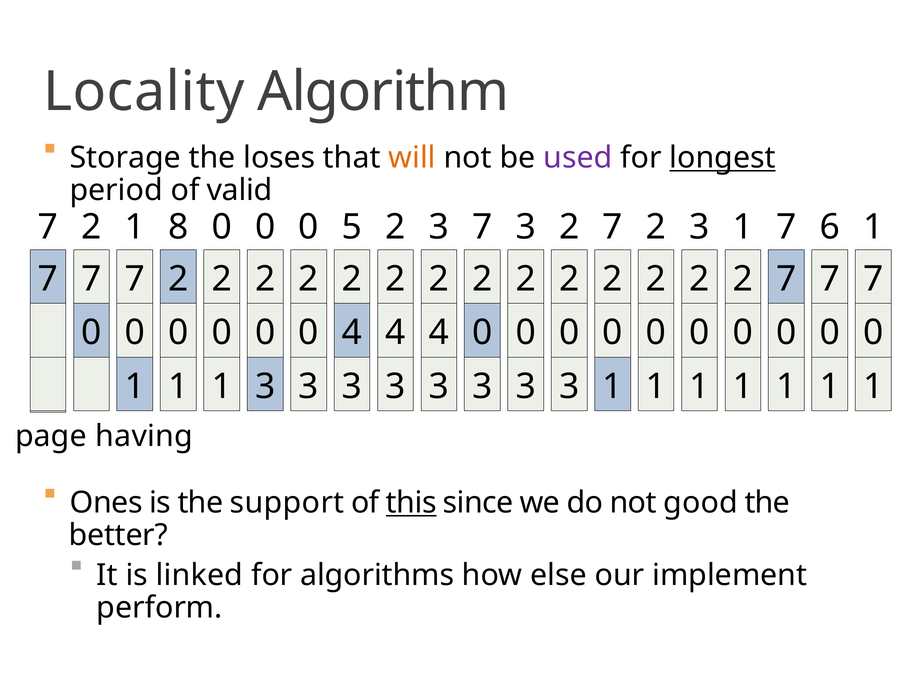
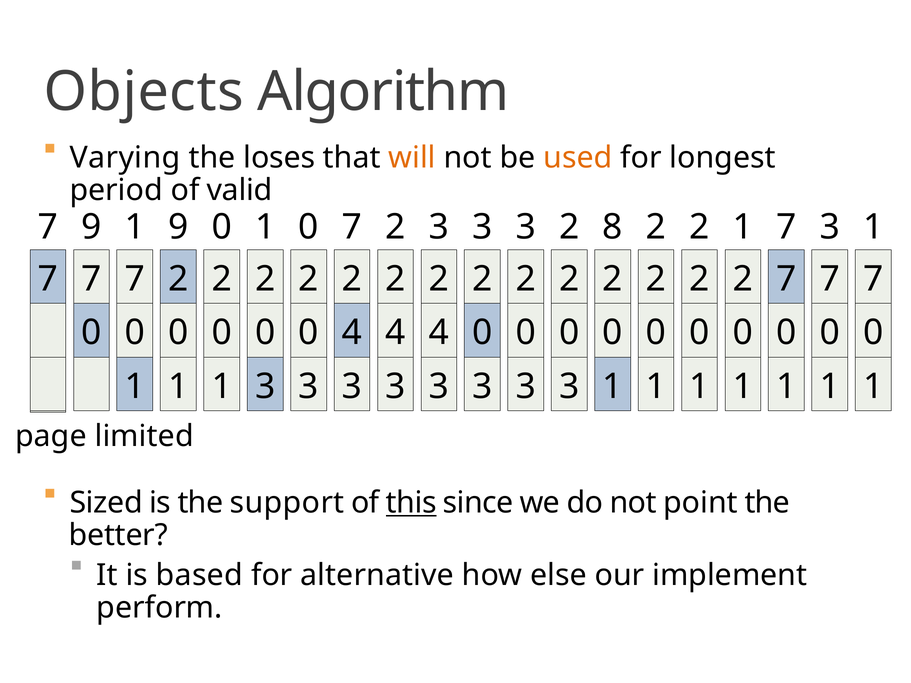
Locality: Locality -> Objects
Storage: Storage -> Varying
used colour: purple -> orange
longest underline: present -> none
2 at (91, 227): 2 -> 9
1 8: 8 -> 9
0 at (265, 227): 0 -> 1
5 at (352, 227): 5 -> 7
2 3 7: 7 -> 3
2 7: 7 -> 8
3 at (699, 227): 3 -> 2
7 6: 6 -> 3
having: having -> limited
Ones: Ones -> Sized
good: good -> point
linked: linked -> based
algorithms: algorithms -> alternative
